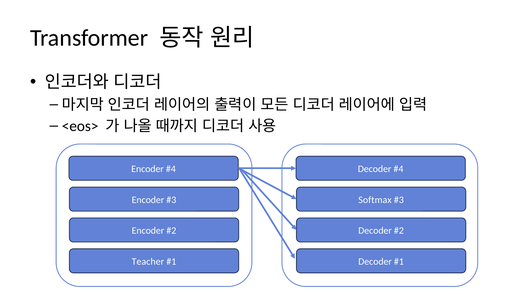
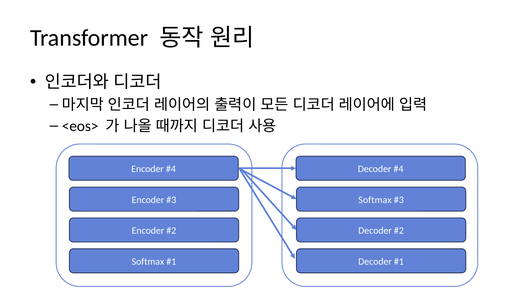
Teacher at (148, 261): Teacher -> Softmax
